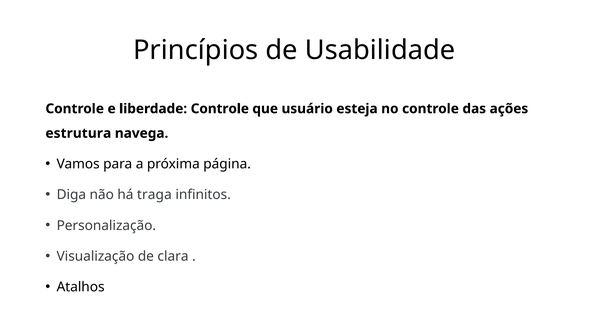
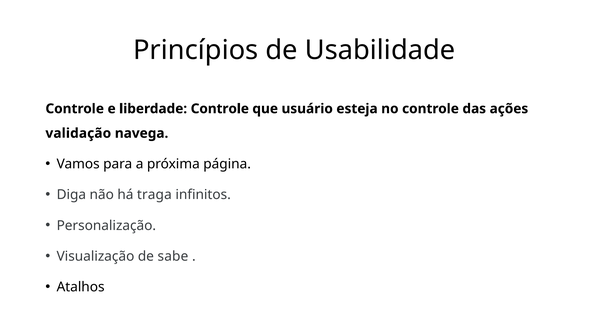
estrutura: estrutura -> validação
clara: clara -> sabe
